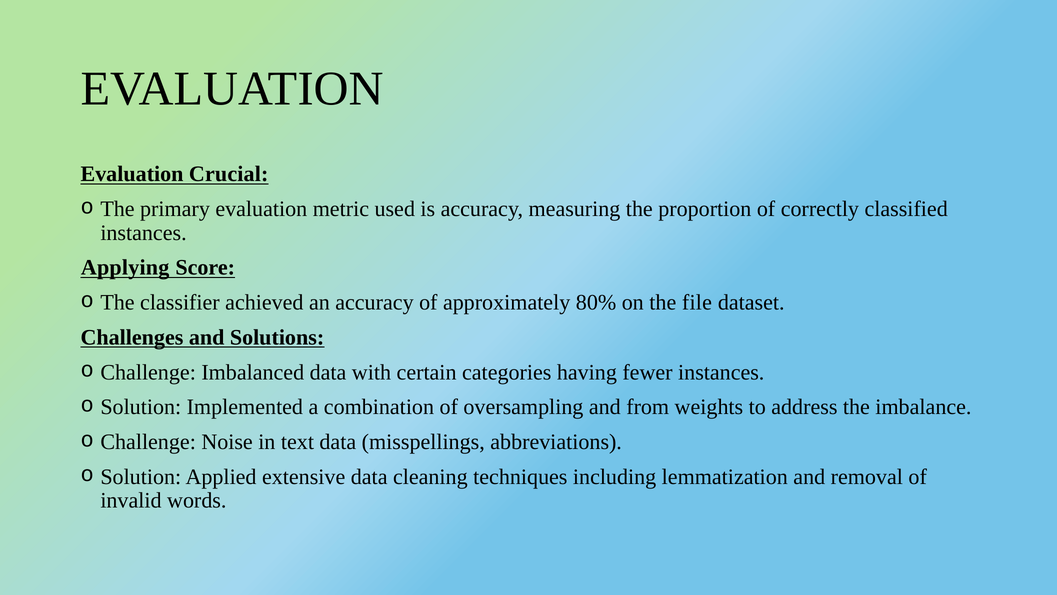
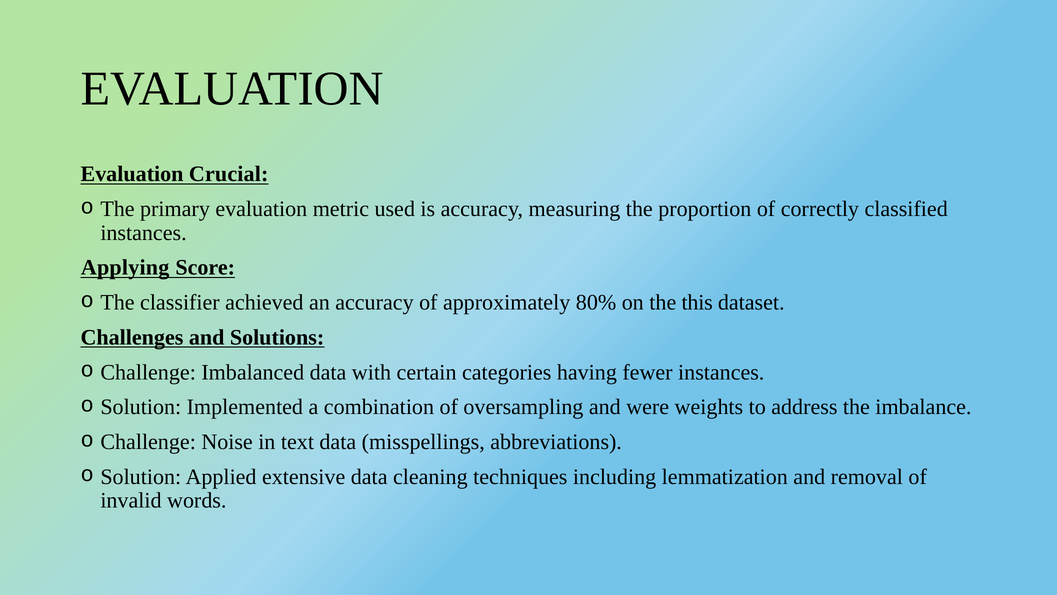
file: file -> this
from: from -> were
